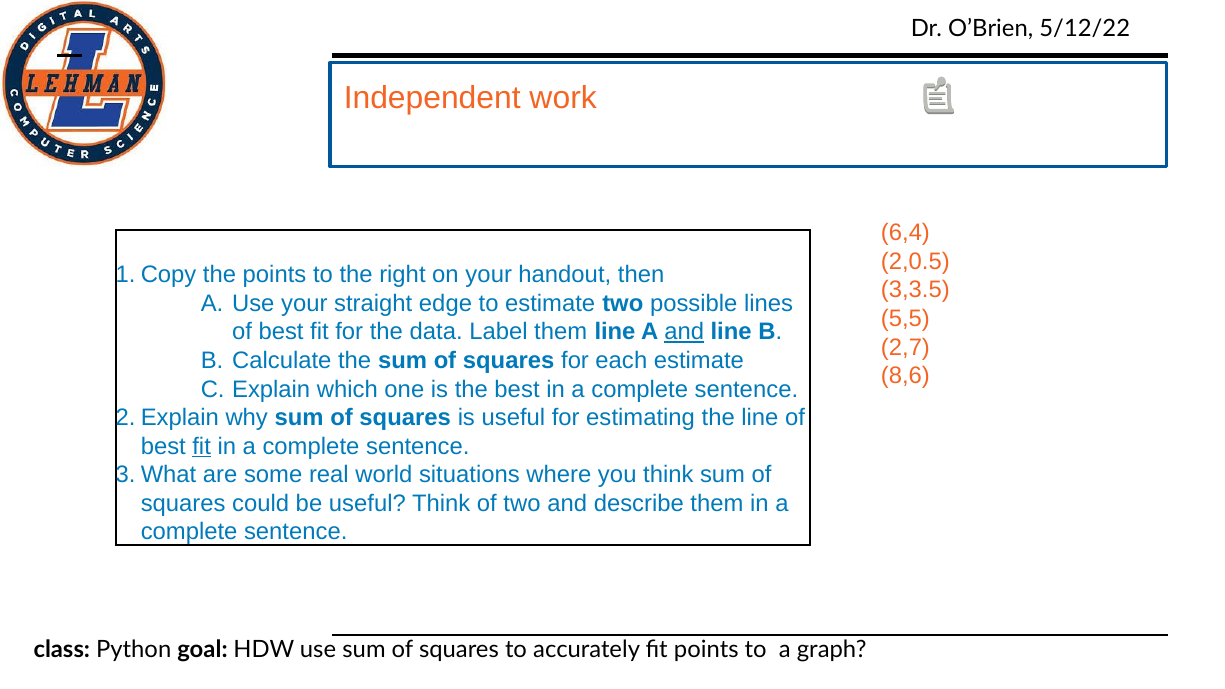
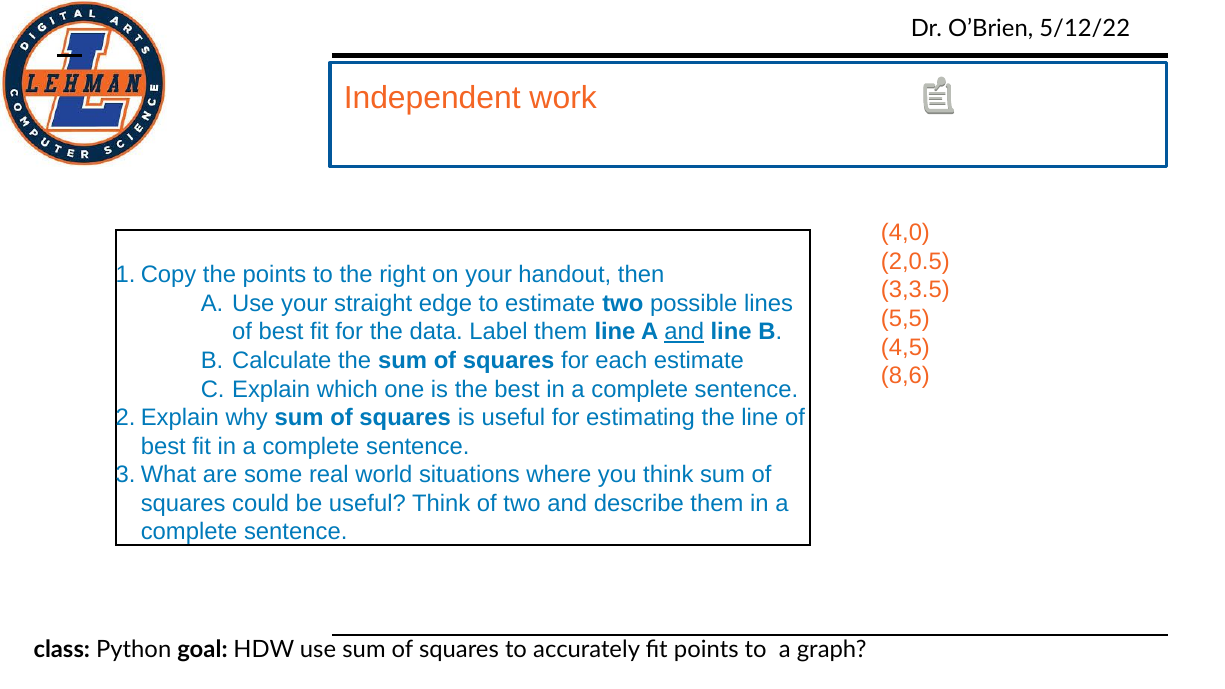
6,4: 6,4 -> 4,0
2,7: 2,7 -> 4,5
fit at (202, 446) underline: present -> none
